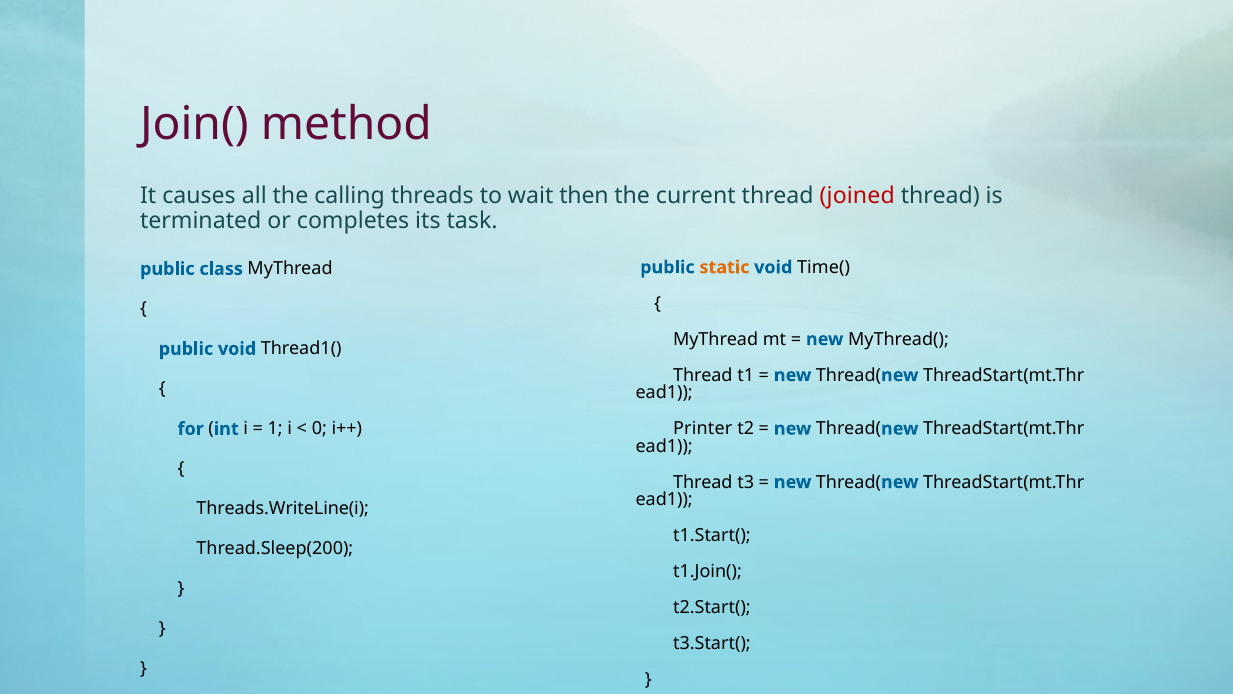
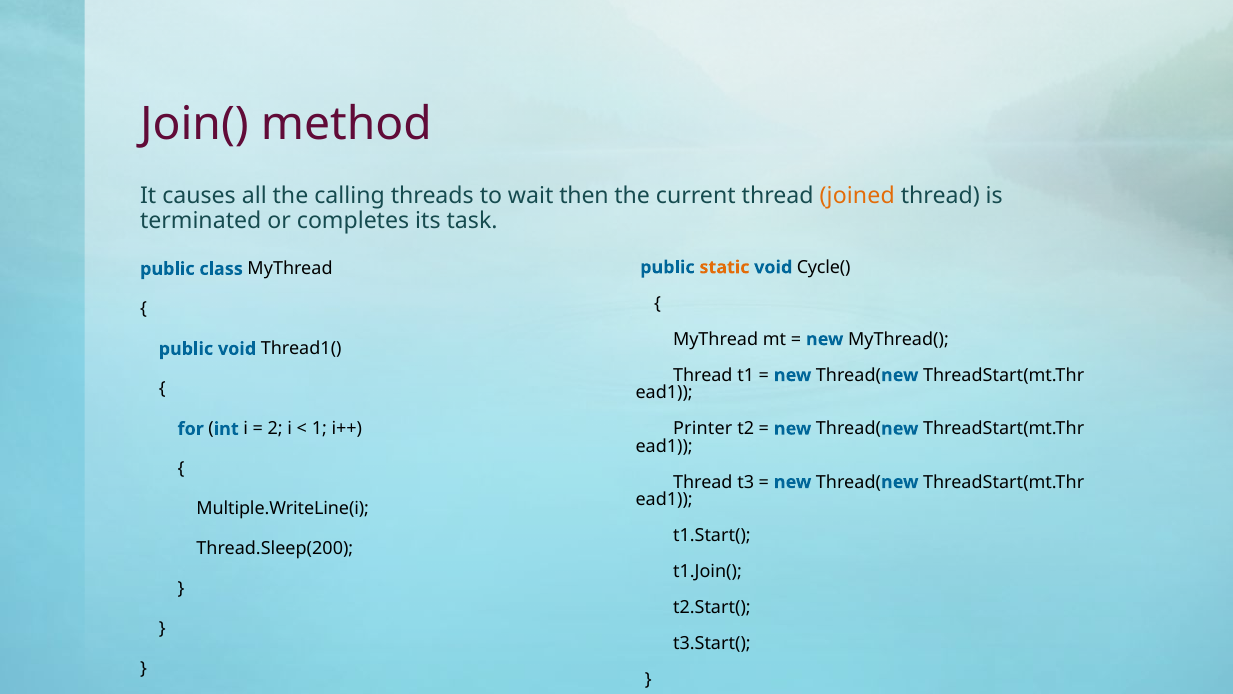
joined colour: red -> orange
Time(: Time( -> Cycle(
1: 1 -> 2
0: 0 -> 1
Threads.WriteLine(i: Threads.WriteLine(i -> Multiple.WriteLine(i
